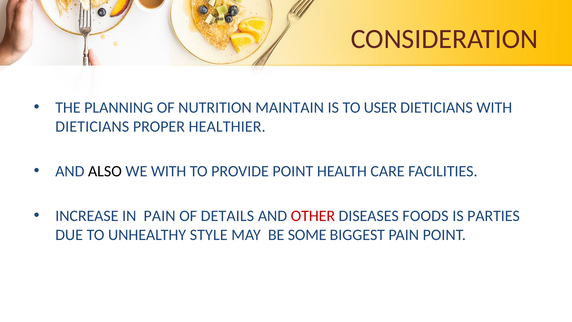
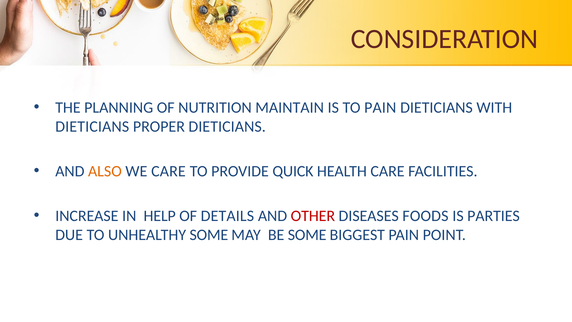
TO USER: USER -> PAIN
PROPER HEALTHIER: HEALTHIER -> DIETICIANS
ALSO colour: black -> orange
WE WITH: WITH -> CARE
PROVIDE POINT: POINT -> QUICK
IN PAIN: PAIN -> HELP
UNHEALTHY STYLE: STYLE -> SOME
